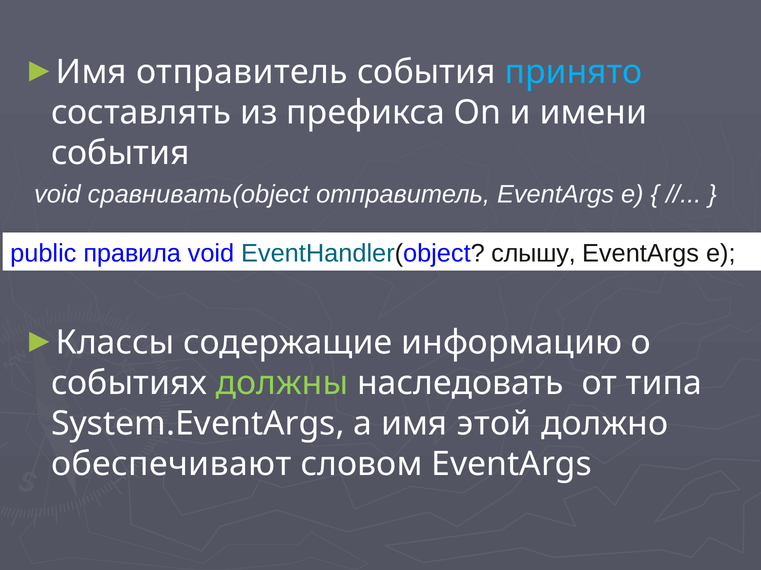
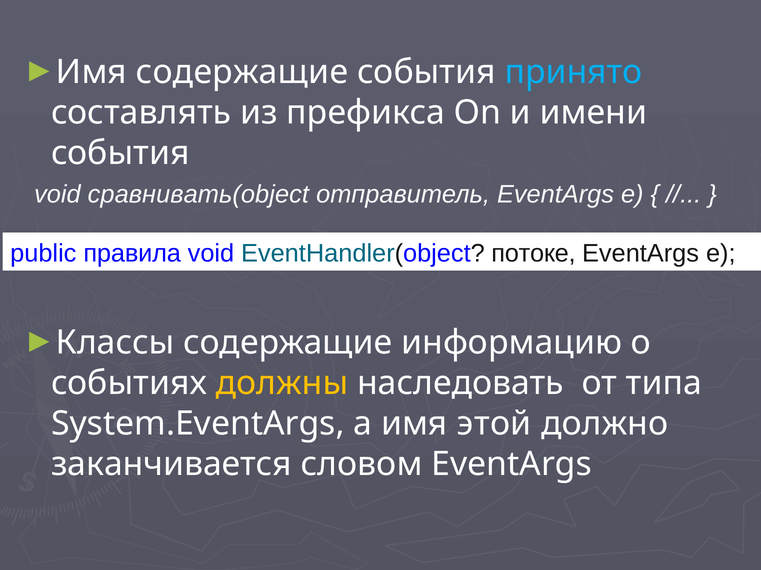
Имя отправитель: отправитель -> содержащие
слышу: слышу -> потоке
должны colour: light green -> yellow
обеспечивают: обеспечивают -> заканчивается
